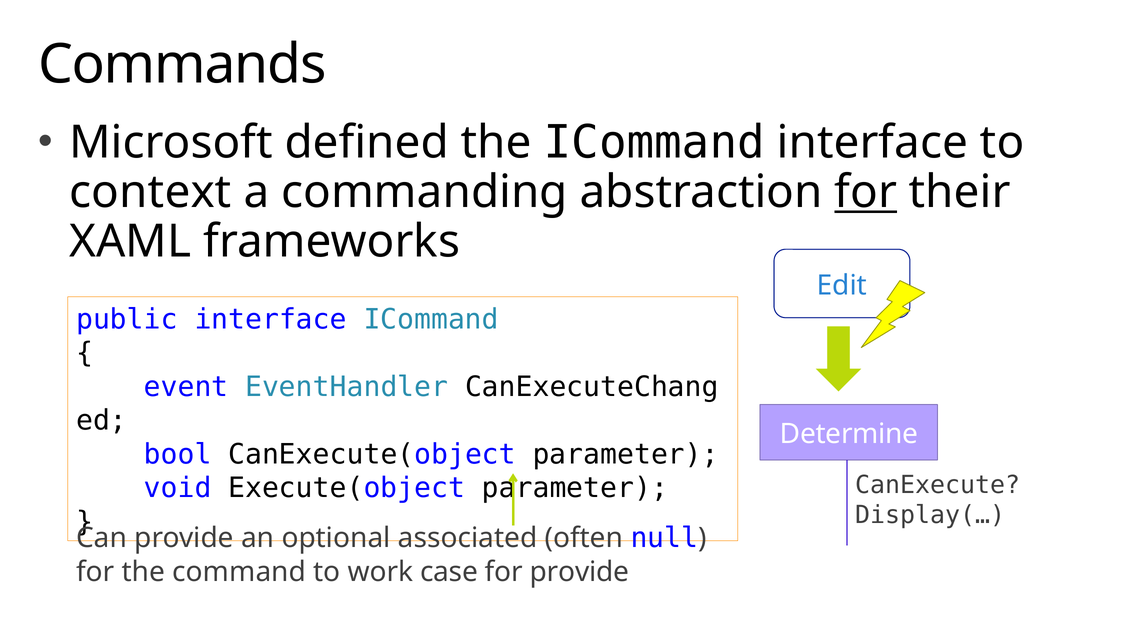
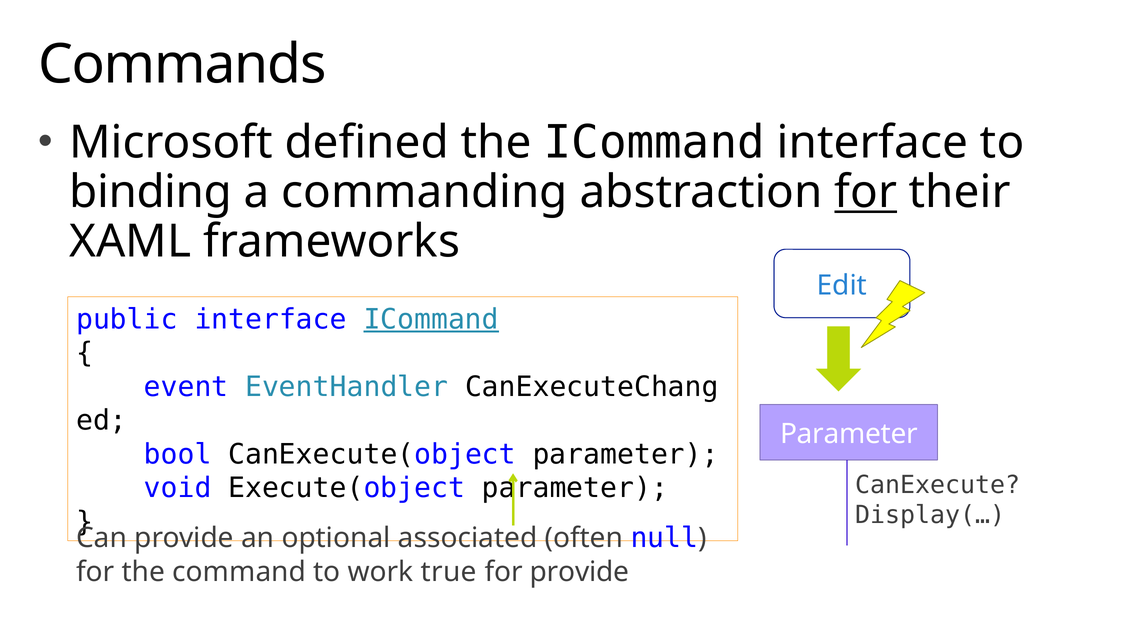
context: context -> binding
ICommand at (431, 320) underline: none -> present
Determine at (849, 434): Determine -> Parameter
case: case -> true
